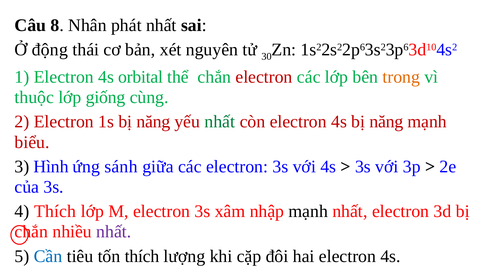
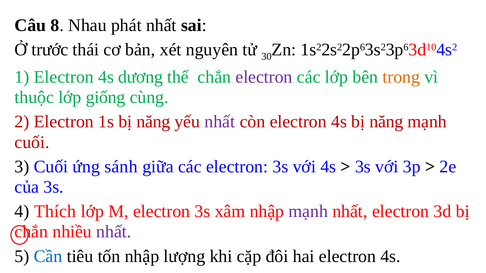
Nhân: Nhân -> Nhau
động: động -> trước
orbital: orbital -> dương
electron at (264, 77) colour: red -> purple
nhất at (220, 122) colour: green -> purple
biểu at (32, 142): biểu -> cuối
3 Hình: Hình -> Cuối
mạnh at (308, 212) colour: black -> purple
tốn thích: thích -> nhập
